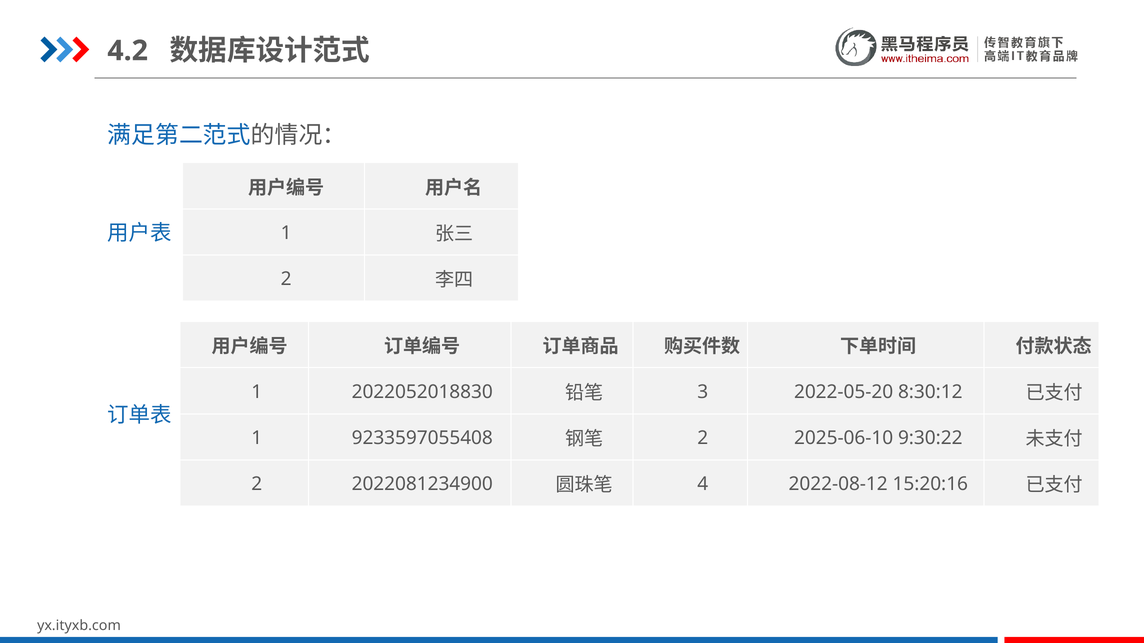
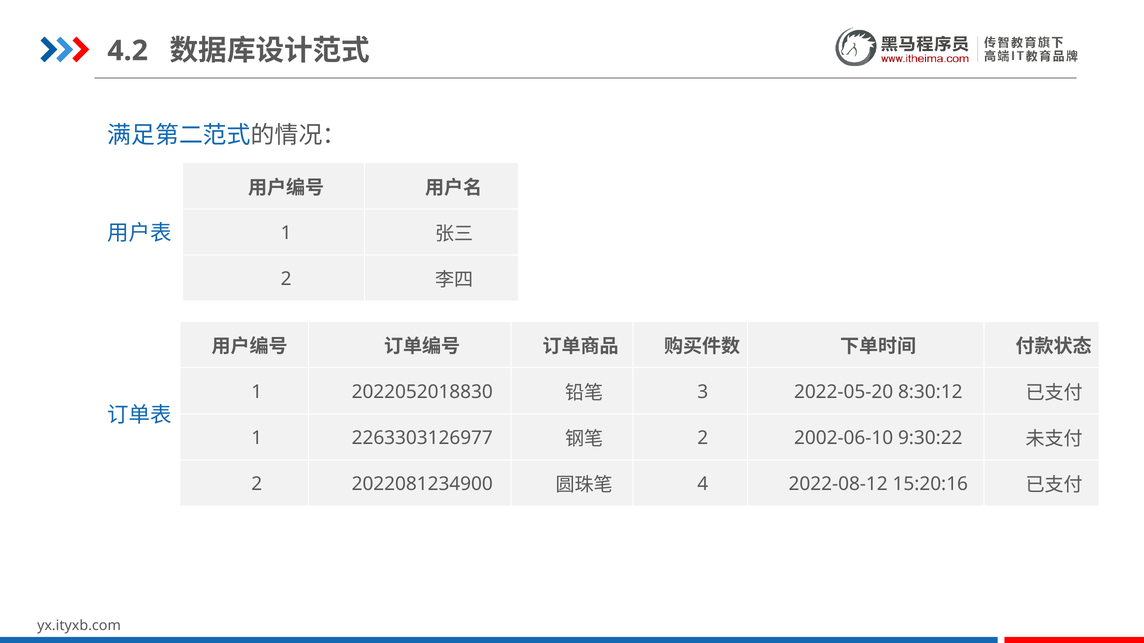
9233597055408: 9233597055408 -> 2263303126977
2025-06-10: 2025-06-10 -> 2002-06-10
